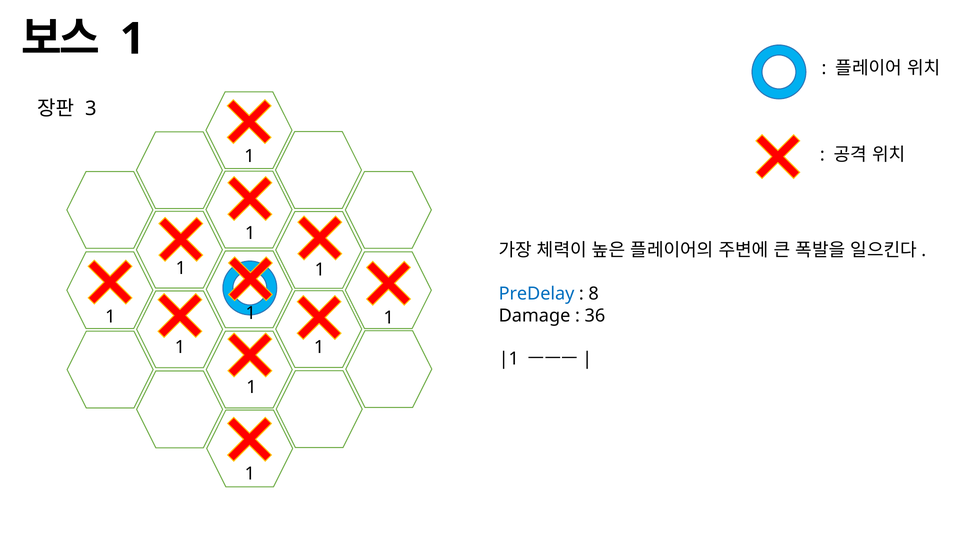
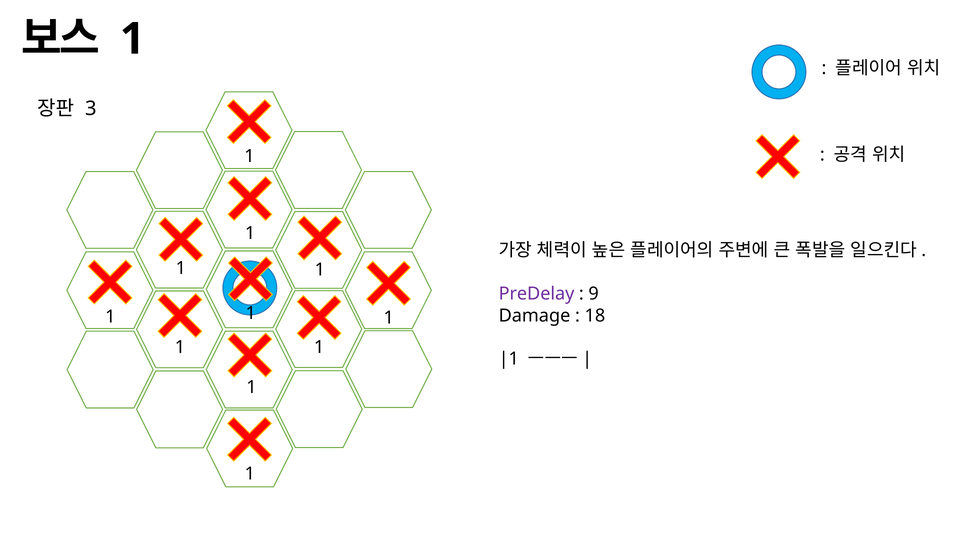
PreDelay colour: blue -> purple
8: 8 -> 9
36: 36 -> 18
